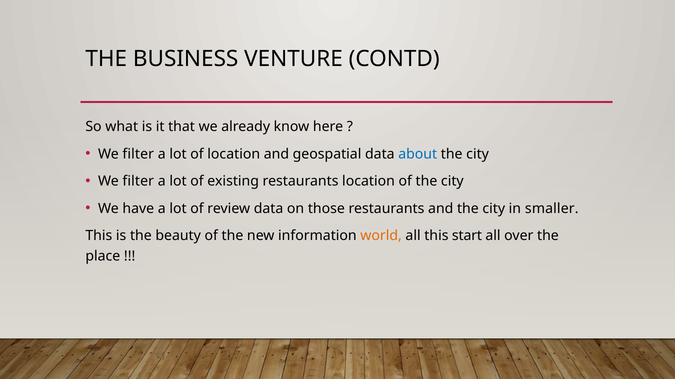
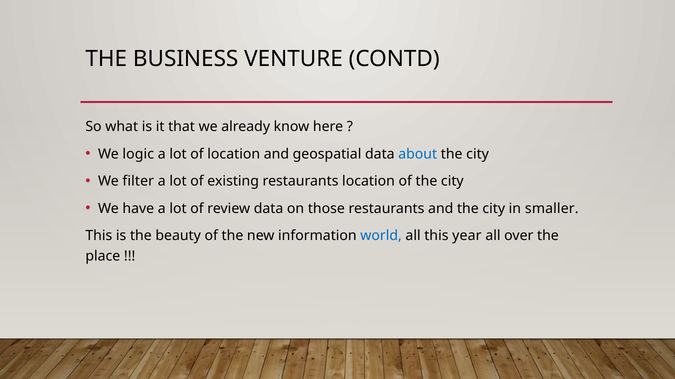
filter at (138, 154): filter -> logic
world colour: orange -> blue
start: start -> year
